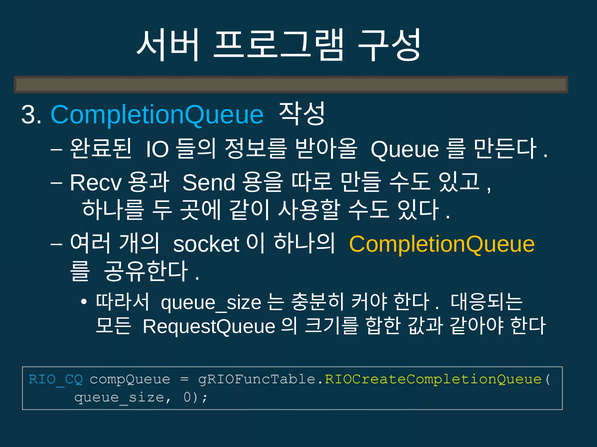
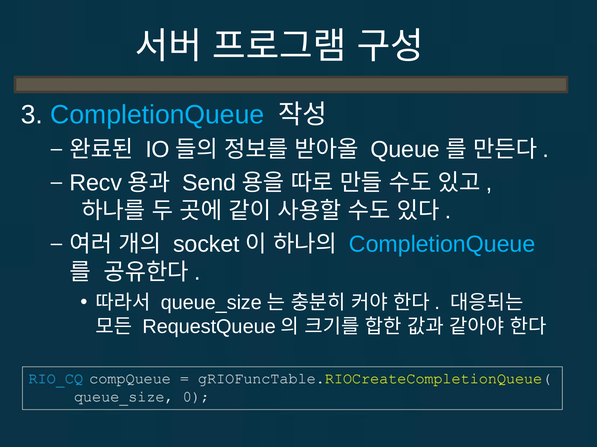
CompletionQueue at (442, 245) colour: yellow -> light blue
